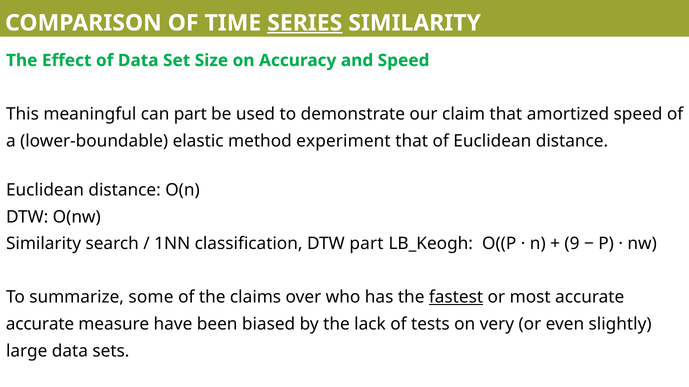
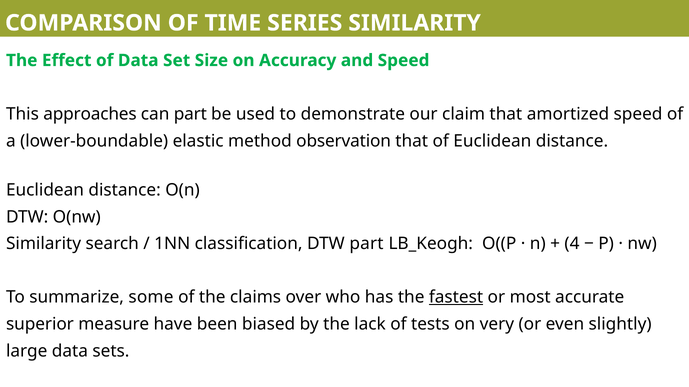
SERIES underline: present -> none
meaningful: meaningful -> approaches
experiment: experiment -> observation
9: 9 -> 4
accurate at (40, 325): accurate -> superior
